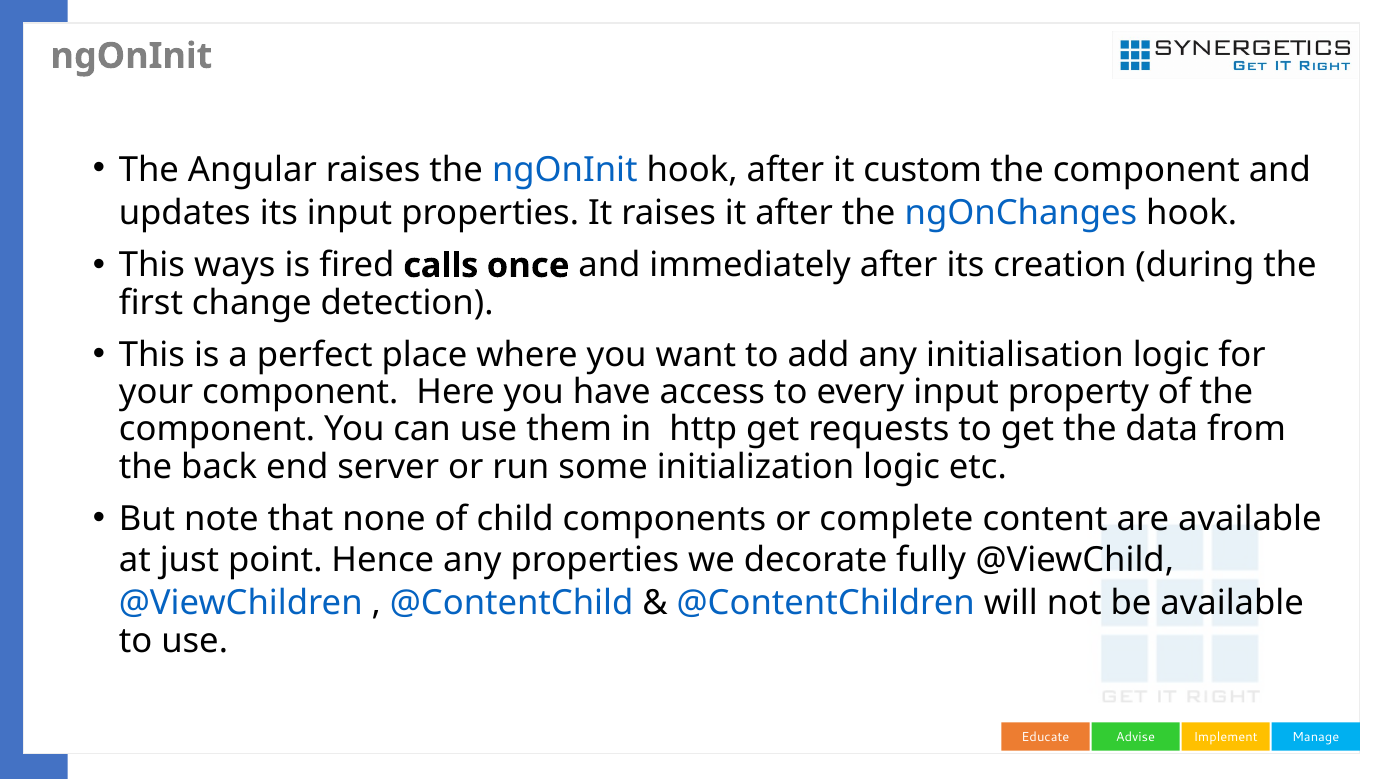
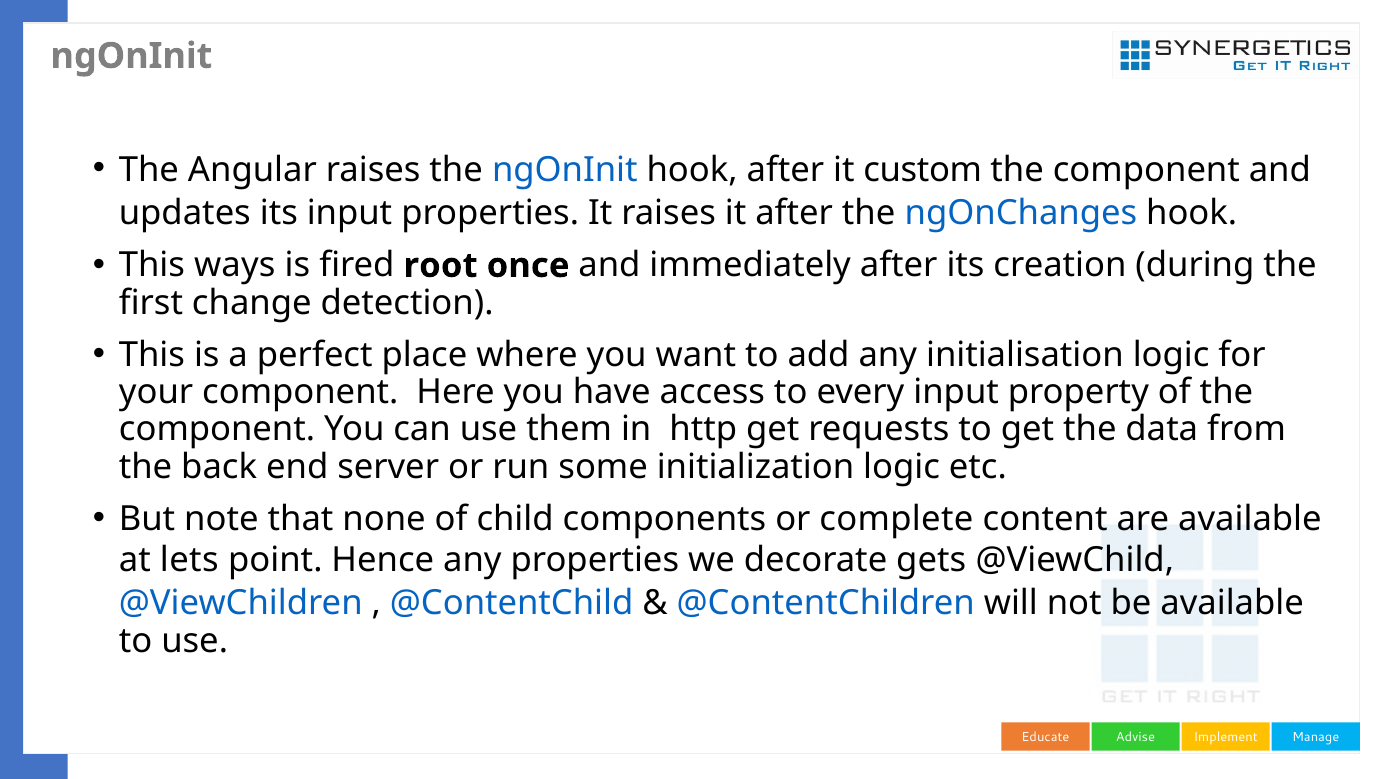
calls: calls -> root
just: just -> lets
fully: fully -> gets
